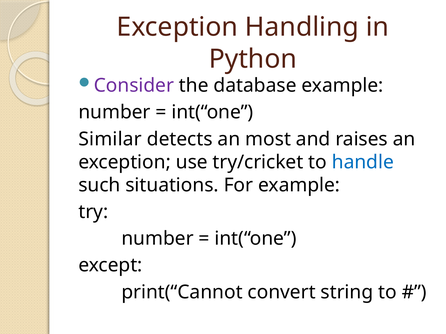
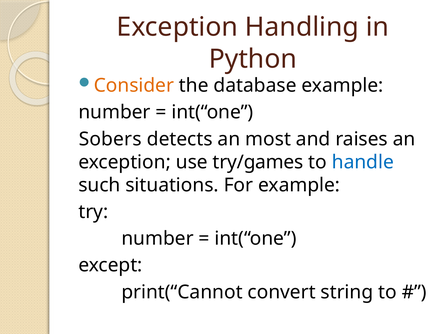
Consider colour: purple -> orange
Similar: Similar -> Sobers
try/cricket: try/cricket -> try/games
